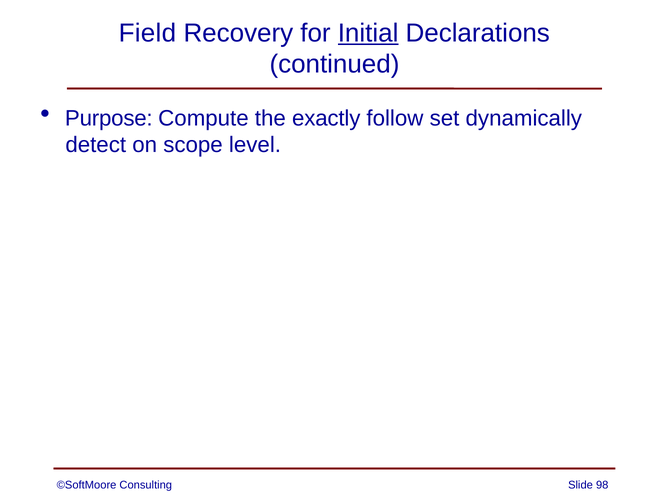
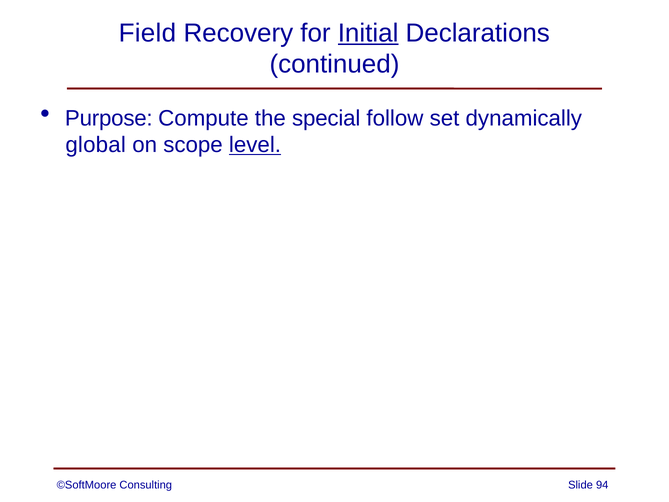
exactly: exactly -> special
detect: detect -> global
level underline: none -> present
98: 98 -> 94
